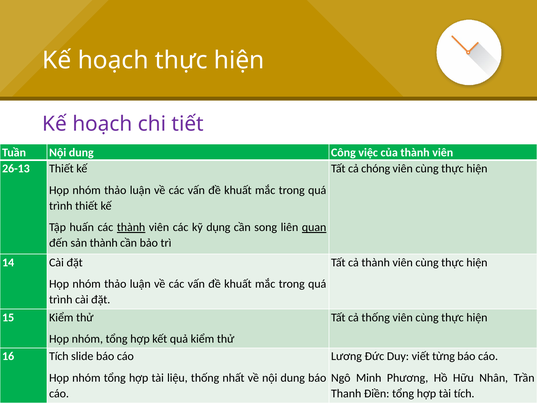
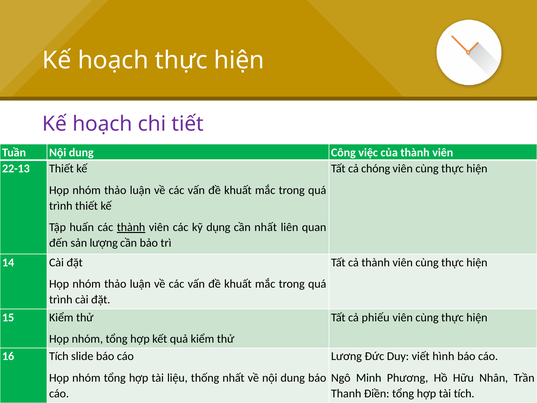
26-13: 26-13 -> 22-13
cần song: song -> nhất
quan underline: present -> none
sản thành: thành -> lượng
cả thống: thống -> phiếu
từng: từng -> hình
